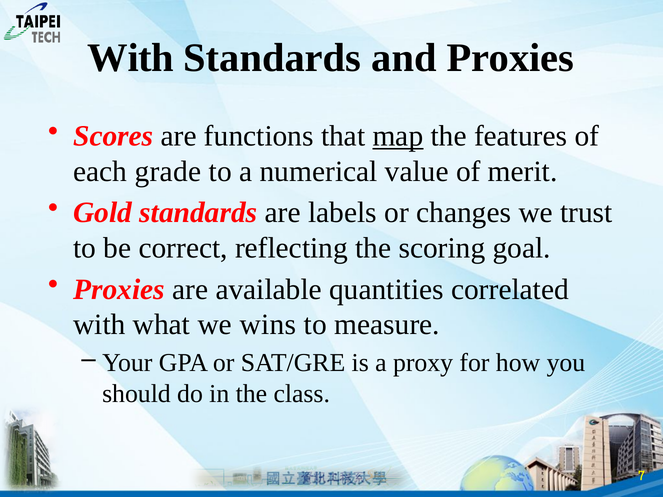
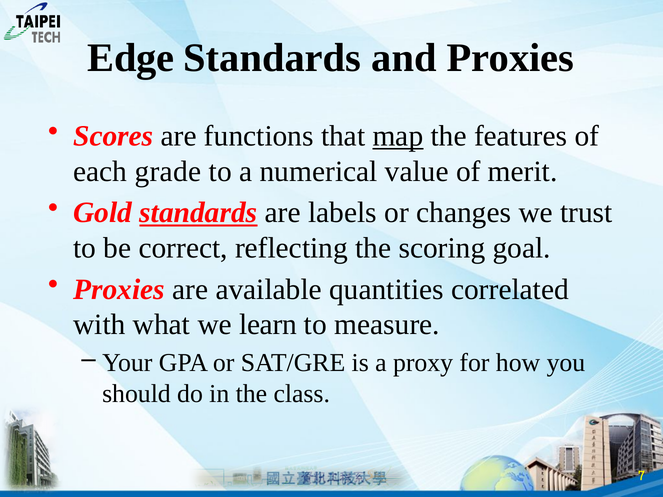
With at (131, 58): With -> Edge
standards at (198, 213) underline: none -> present
wins: wins -> learn
